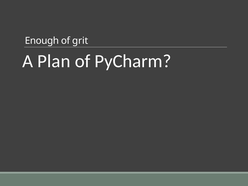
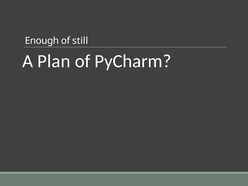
grit: grit -> still
